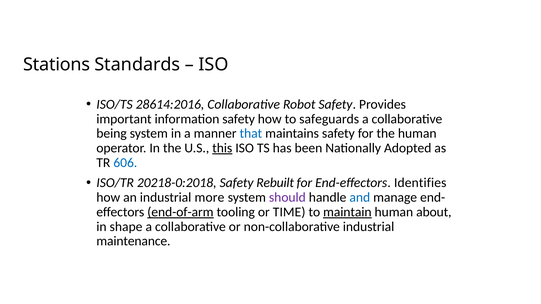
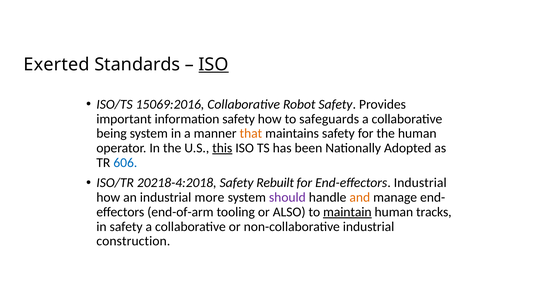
Stations: Stations -> Exerted
ISO at (214, 65) underline: none -> present
28614:2016: 28614:2016 -> 15069:2016
that colour: blue -> orange
20218-0:2018: 20218-0:2018 -> 20218-4:2018
End-effectors Identifies: Identifies -> Industrial
and colour: blue -> orange
end-of-arm underline: present -> none
TIME: TIME -> ALSO
about: about -> tracks
in shape: shape -> safety
maintenance: maintenance -> construction
